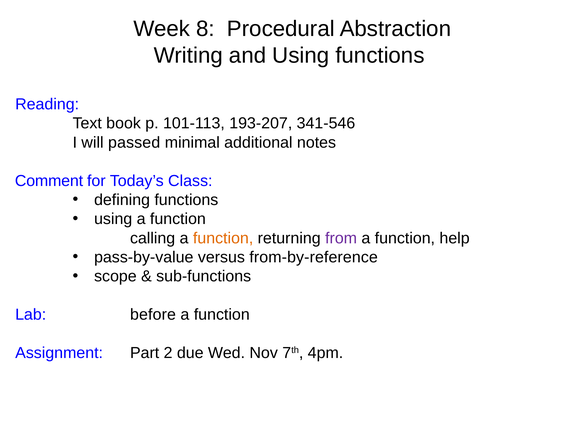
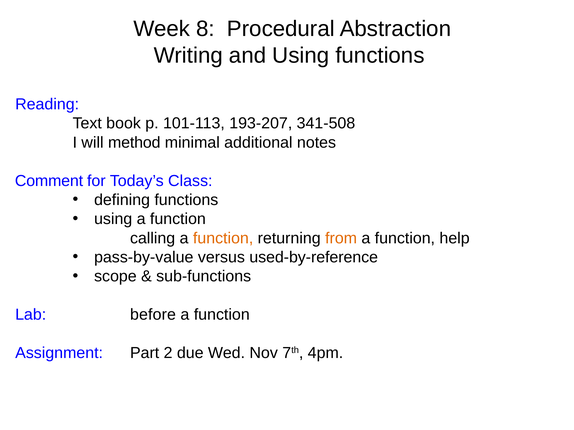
341-546: 341-546 -> 341-508
passed: passed -> method
from colour: purple -> orange
from-by-reference: from-by-reference -> used-by-reference
